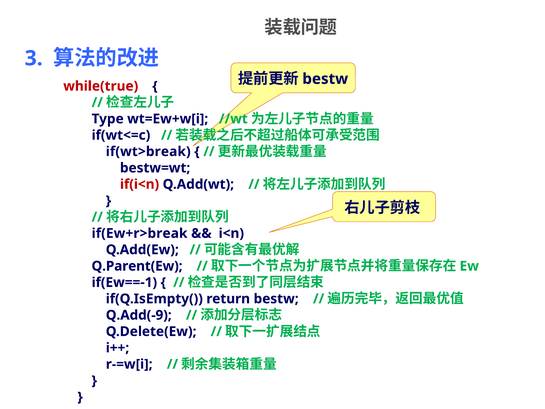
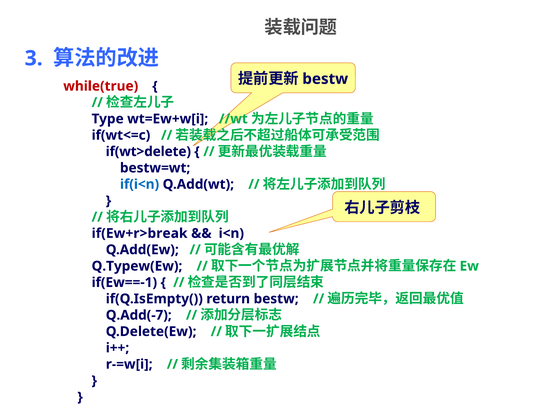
if(wt>break: if(wt>break -> if(wt>delete
if(i<n colour: red -> blue
Q.Parent(Ew: Q.Parent(Ew -> Q.Typew(Ew
Q.Add(-9: Q.Add(-9 -> Q.Add(-7
